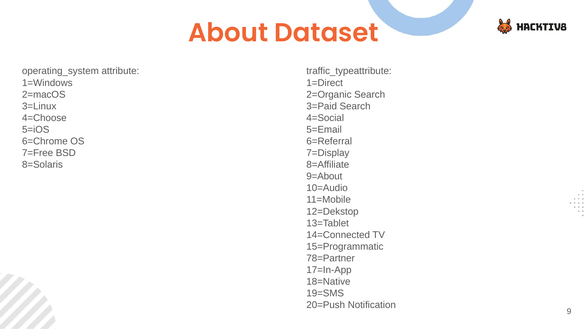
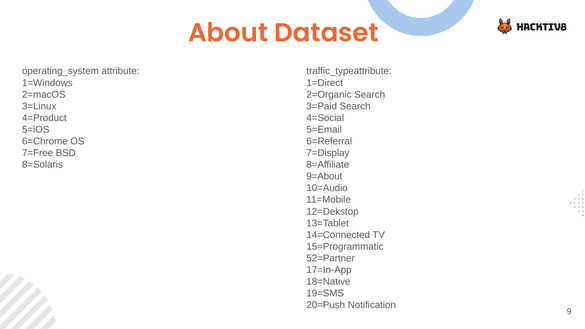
4=Choose: 4=Choose -> 4=Product
78=Partner: 78=Partner -> 52=Partner
